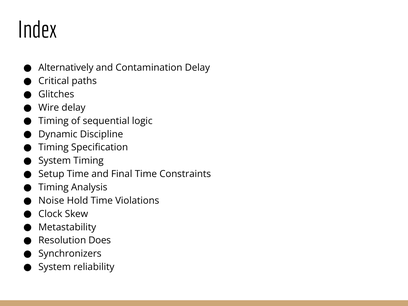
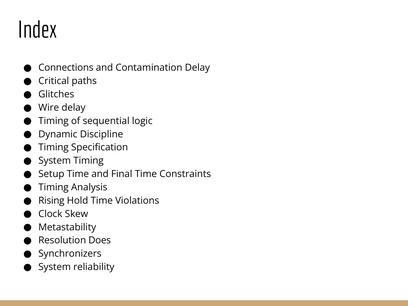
Alternatively: Alternatively -> Connections
Noise: Noise -> Rising
